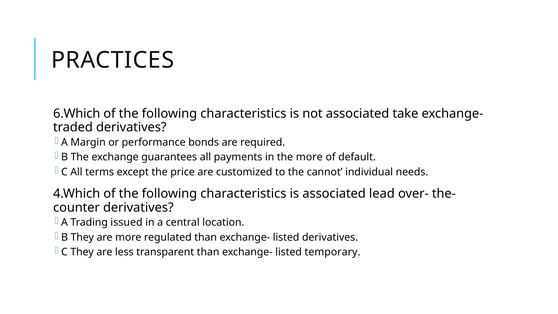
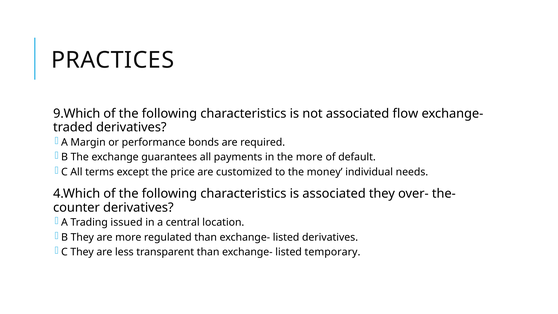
6.Which: 6.Which -> 9.Which
take: take -> flow
cannot: cannot -> money
associated lead: lead -> they
